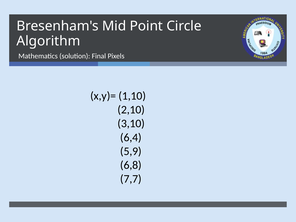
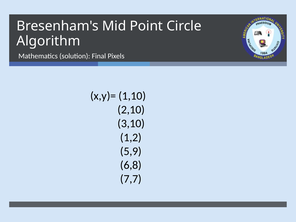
6,4: 6,4 -> 1,2
